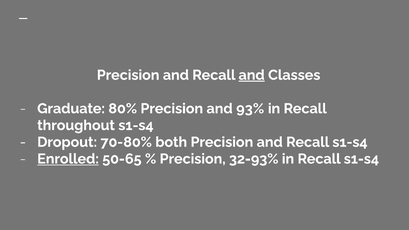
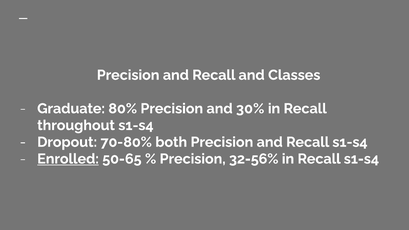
and at (252, 75) underline: present -> none
93%: 93% -> 30%
32-93%: 32-93% -> 32-56%
